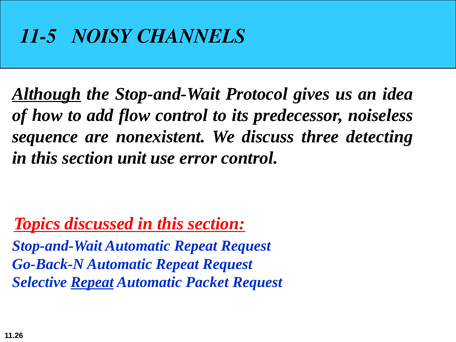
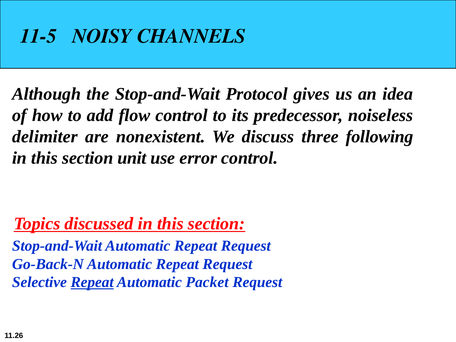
Although underline: present -> none
sequence: sequence -> delimiter
detecting: detecting -> following
